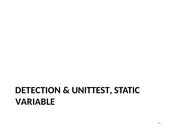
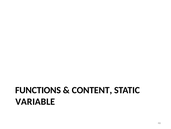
DETECTION: DETECTION -> FUNCTIONS
UNITTEST: UNITTEST -> CONTENT
